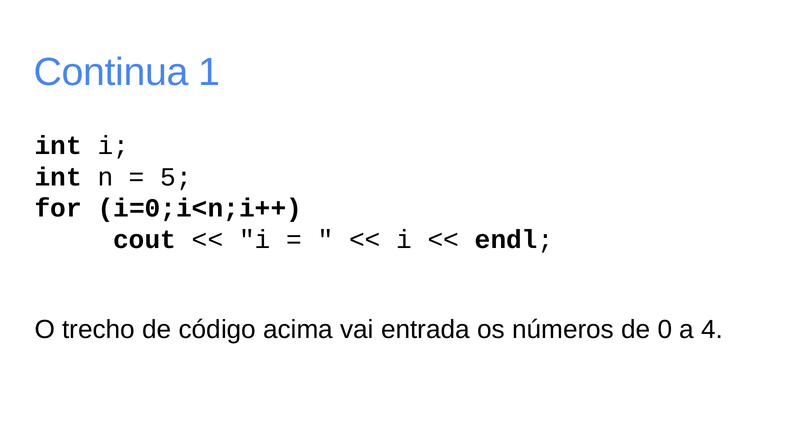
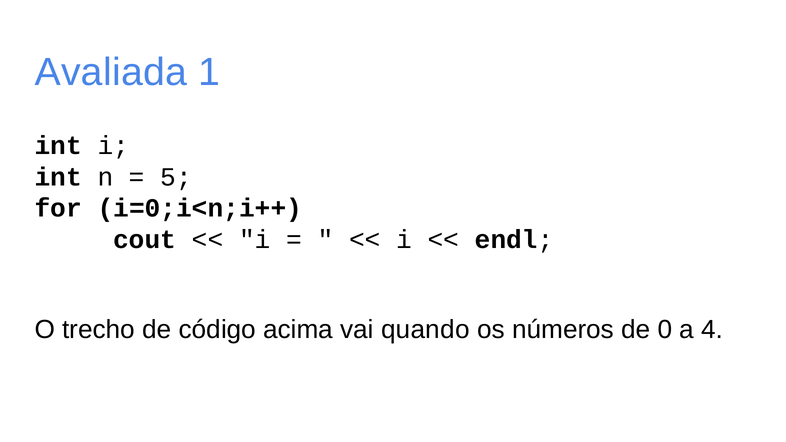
Continua: Continua -> Avaliada
entrada: entrada -> quando
